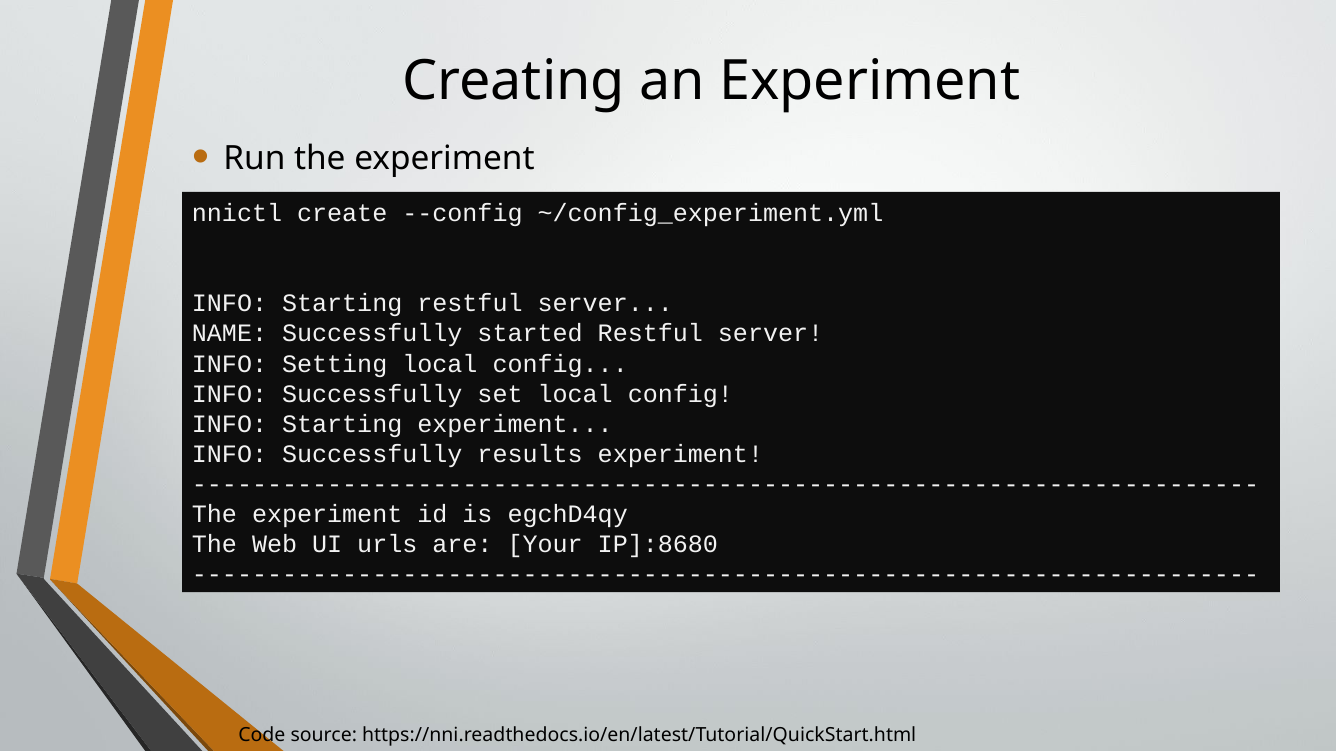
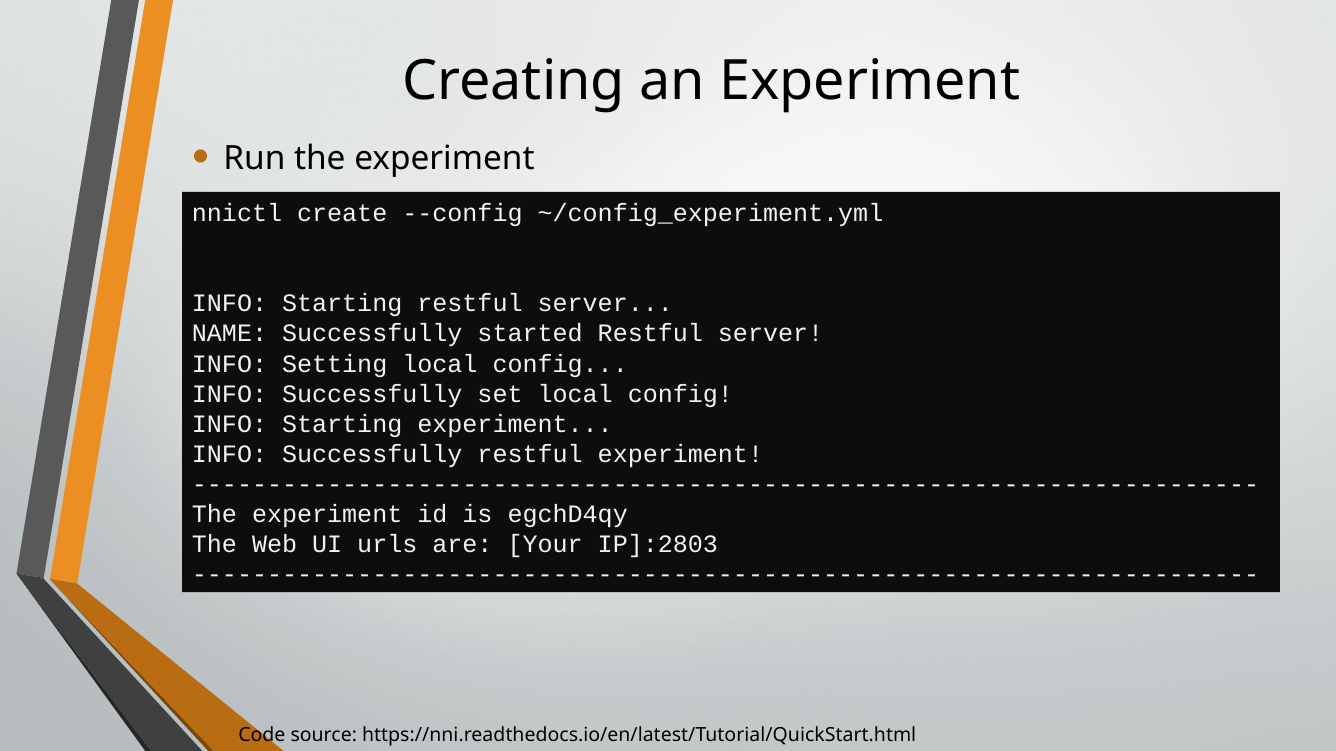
Successfully results: results -> restful
IP]:8680: IP]:8680 -> IP]:2803
